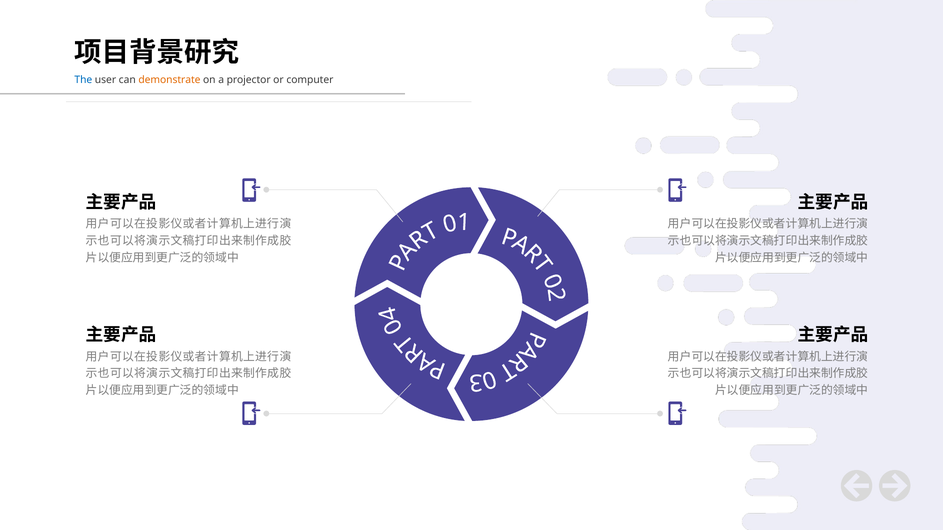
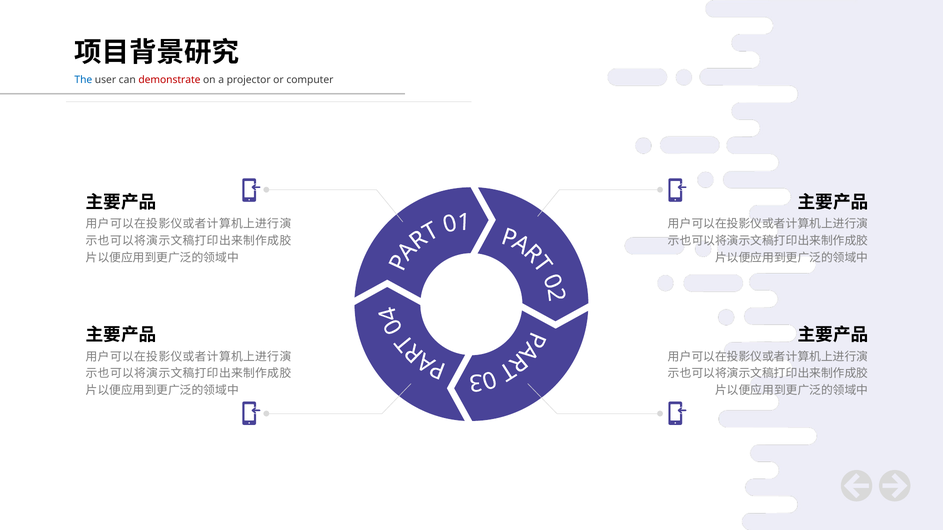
demonstrate colour: orange -> red
